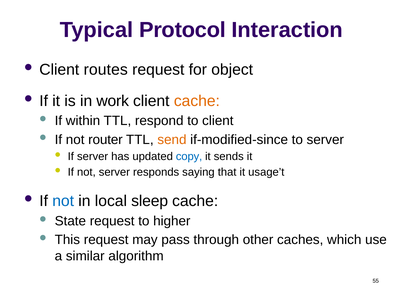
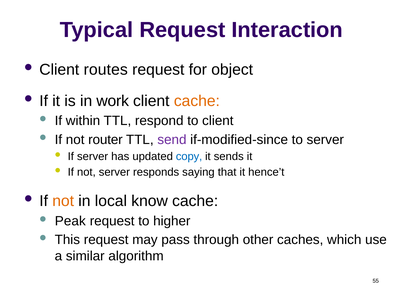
Typical Protocol: Protocol -> Request
send colour: orange -> purple
usage’t: usage’t -> hence’t
not at (63, 201) colour: blue -> orange
sleep: sleep -> know
State: State -> Peak
